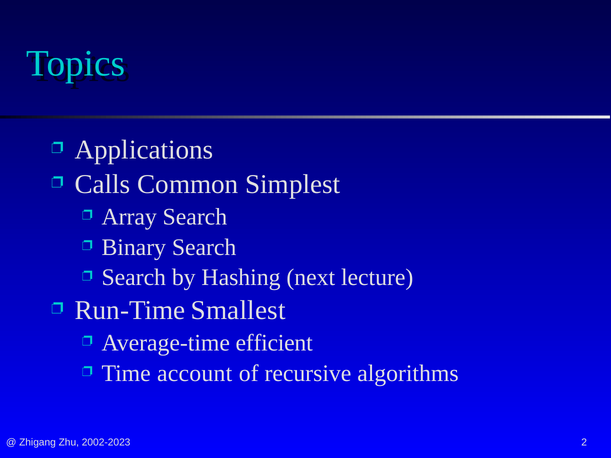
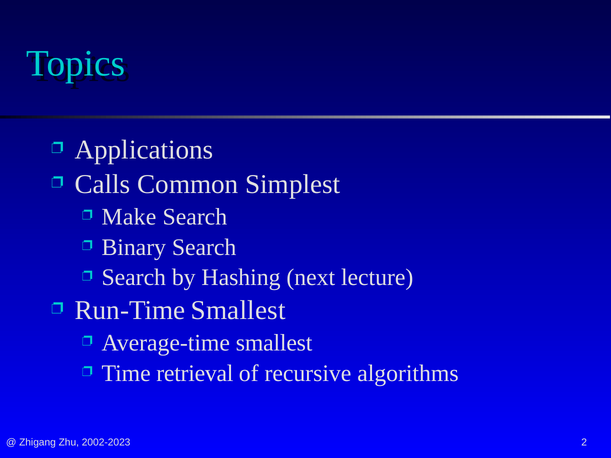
Array: Array -> Make
Average-time efficient: efficient -> smallest
account: account -> retrieval
